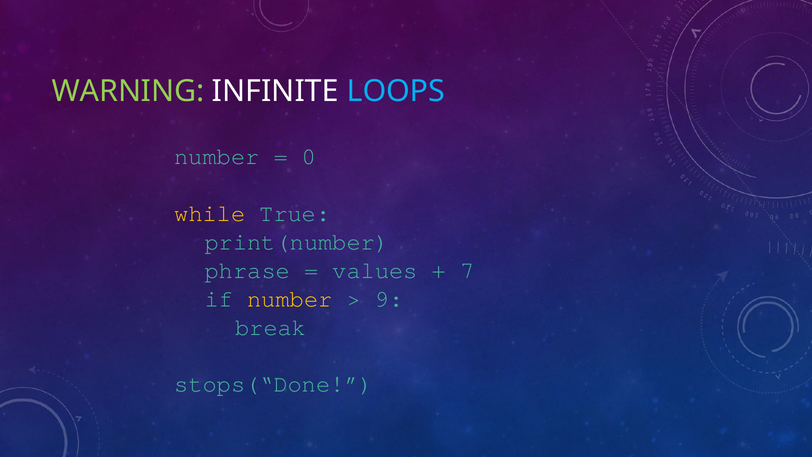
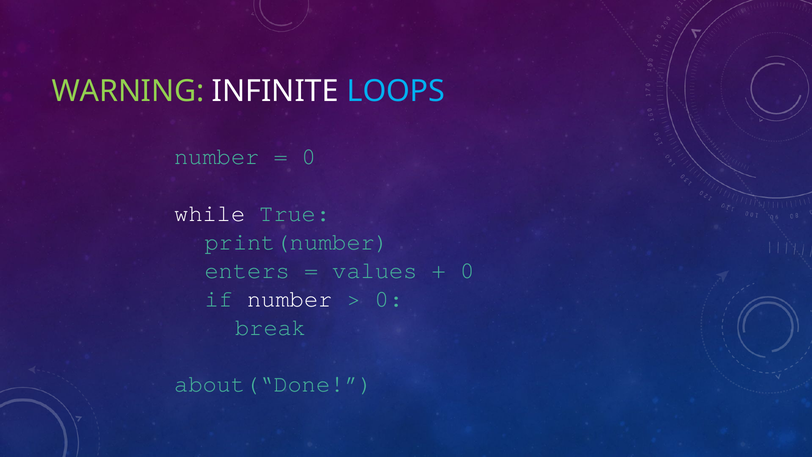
while colour: yellow -> white
phrase: phrase -> enters
7 at (467, 270): 7 -> 0
number at (290, 299) colour: yellow -> white
9 at (389, 299): 9 -> 0
stops(“Done: stops(“Done -> about(“Done
